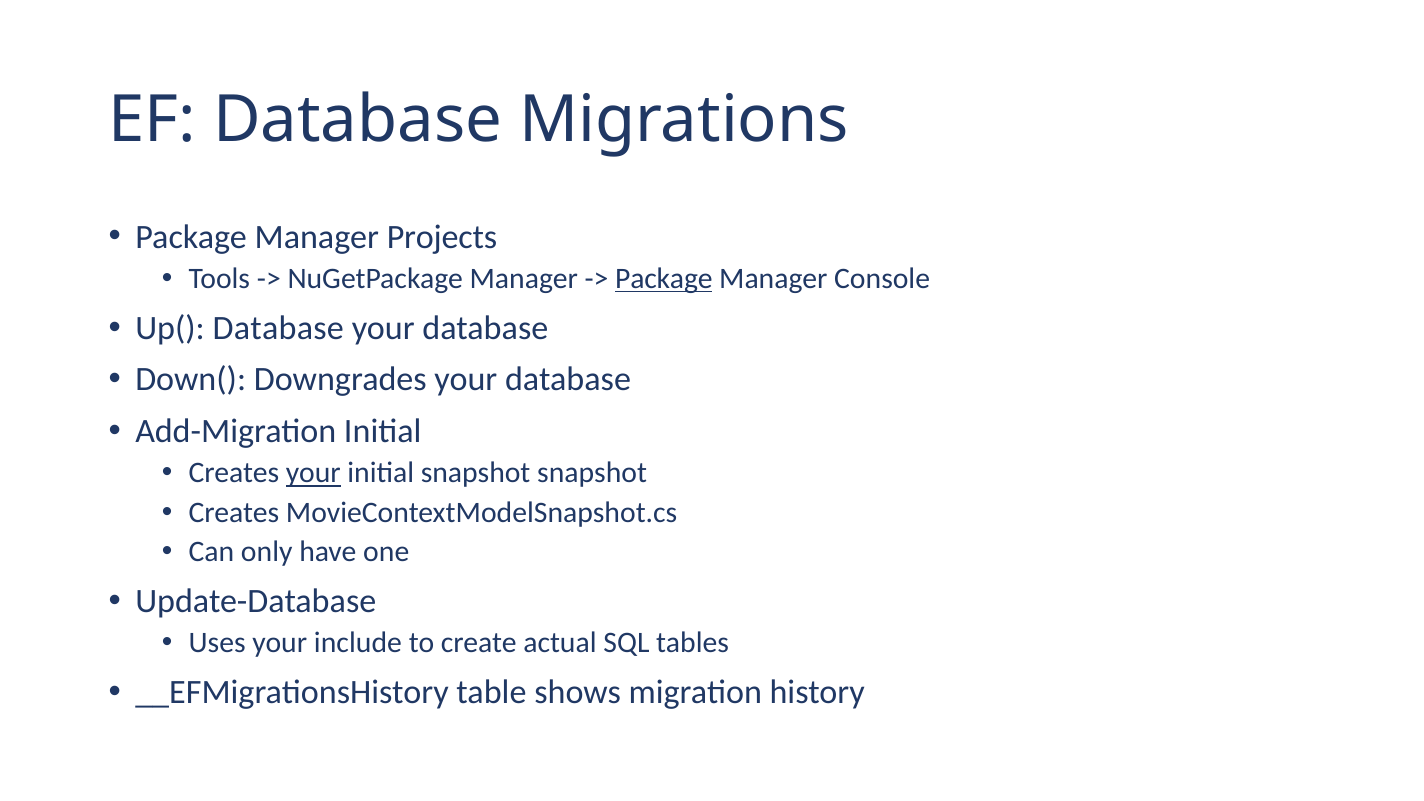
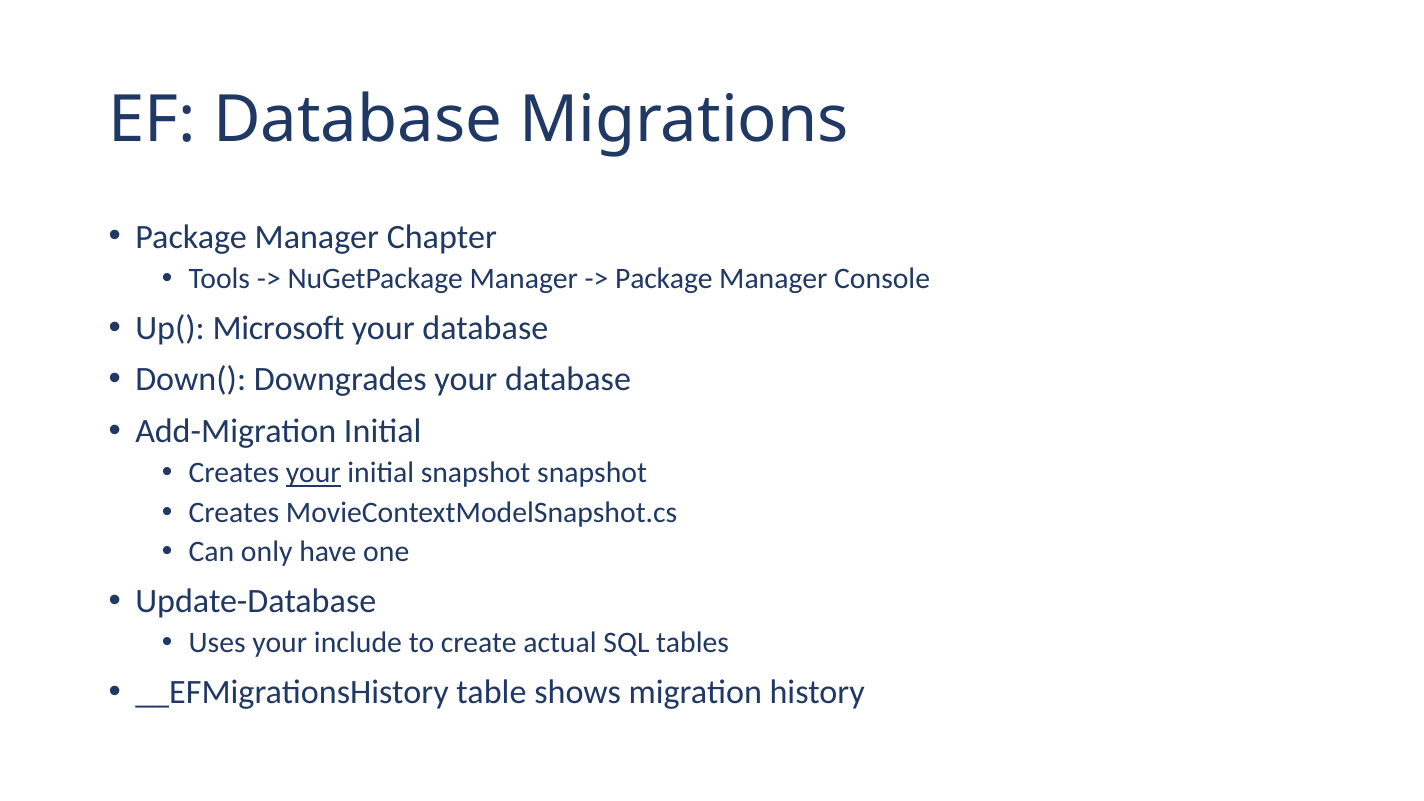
Projects: Projects -> Chapter
Package at (664, 279) underline: present -> none
Up( Database: Database -> Microsoft
